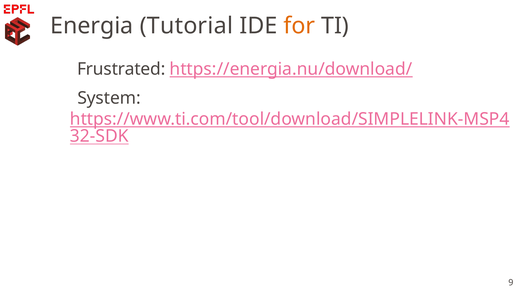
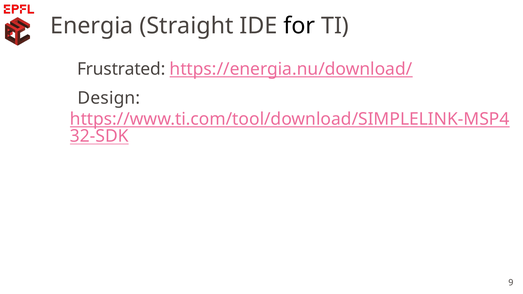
Tutorial: Tutorial -> Straight
for colour: orange -> black
System: System -> Design
